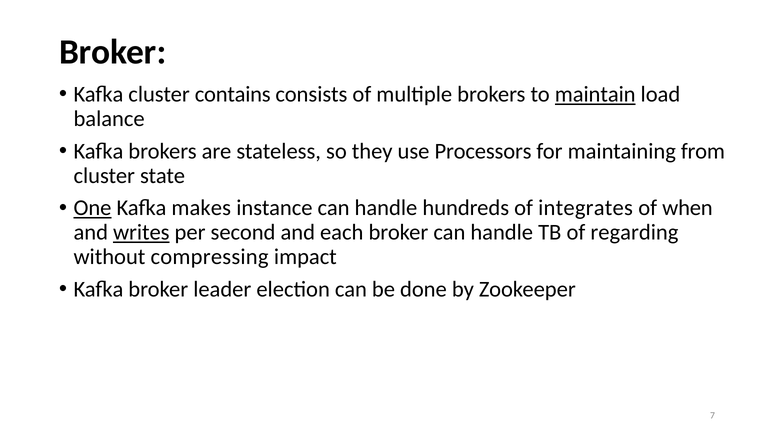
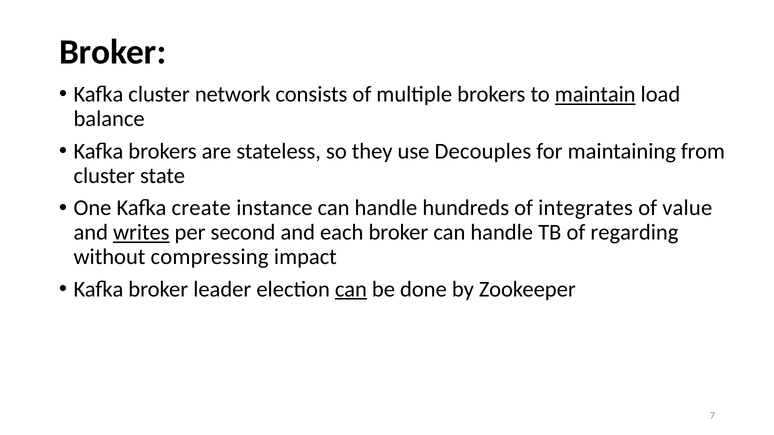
contains: contains -> network
Processors: Processors -> Decouples
One underline: present -> none
makes: makes -> create
when: when -> value
can at (351, 289) underline: none -> present
